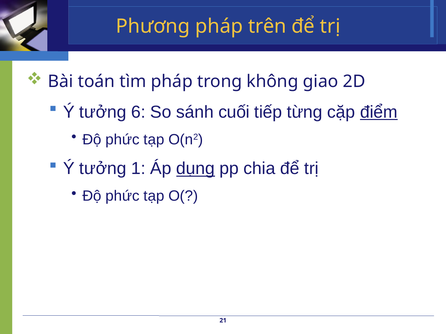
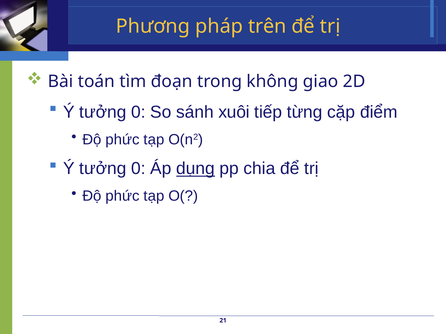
tìm pháp: pháp -> đoạn
6 at (138, 112): 6 -> 0
cuối: cuối -> xuôi
điểm underline: present -> none
1 at (138, 169): 1 -> 0
